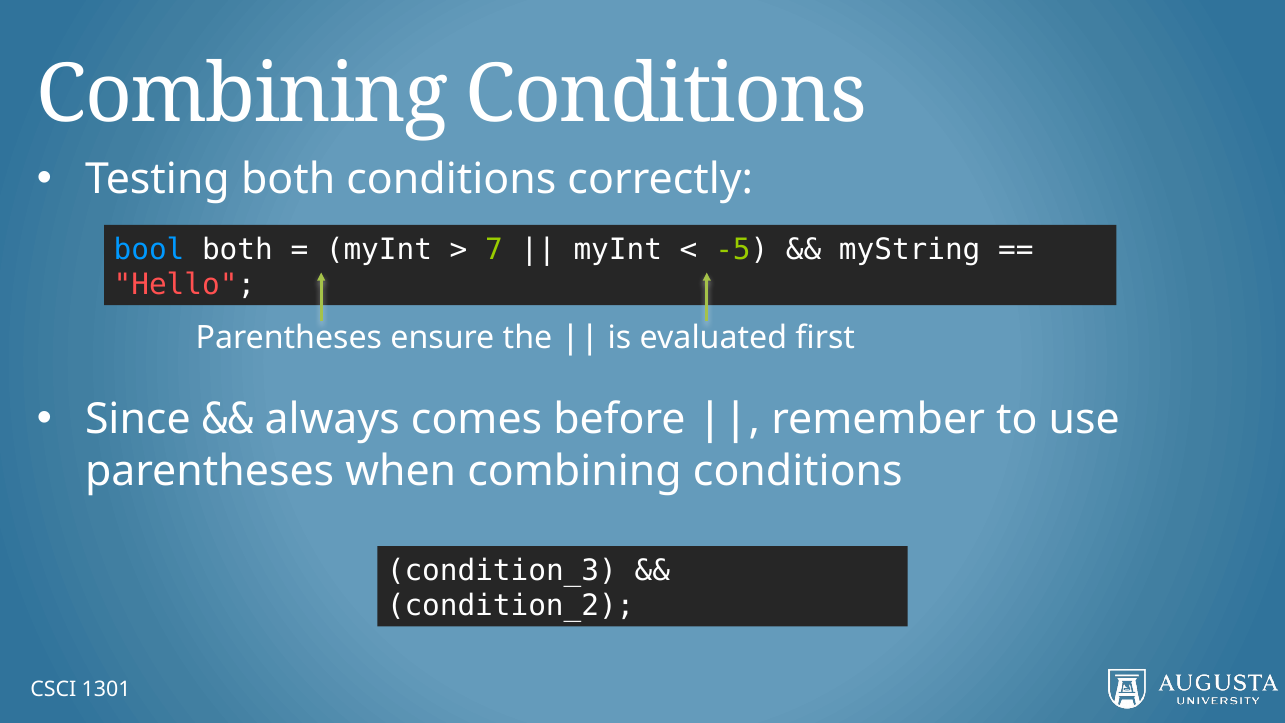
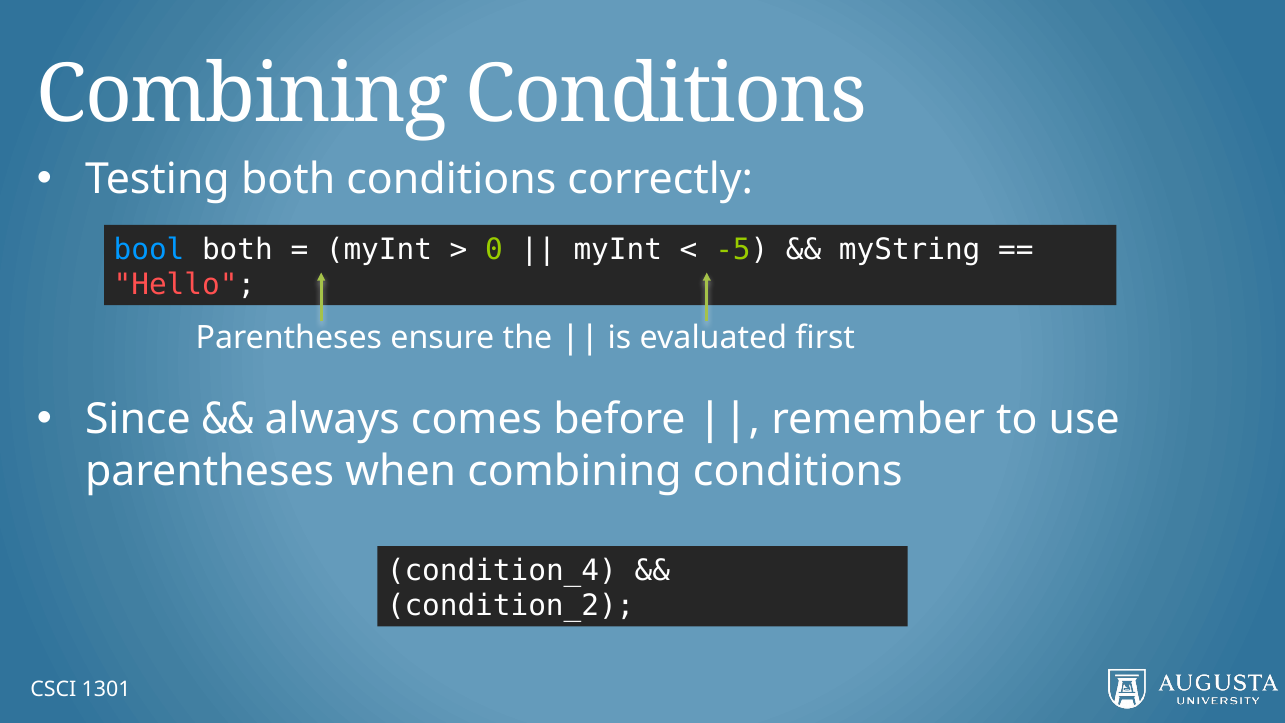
7: 7 -> 0
condition_3: condition_3 -> condition_4
